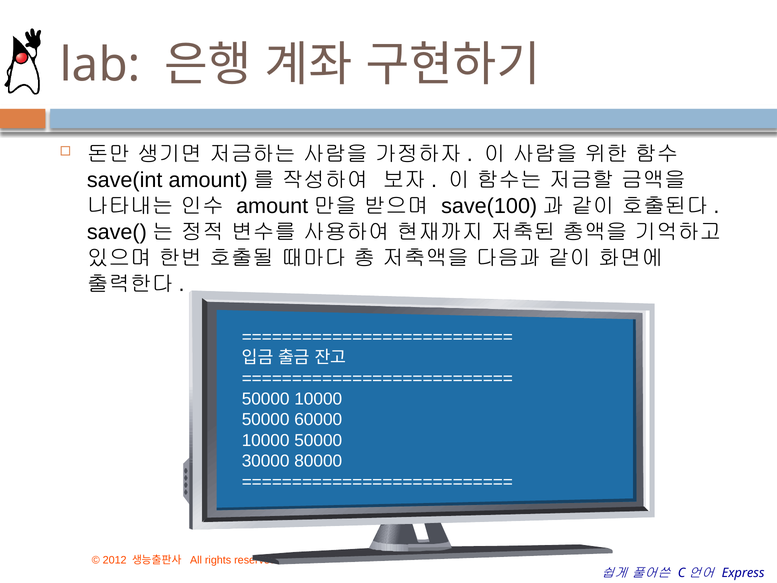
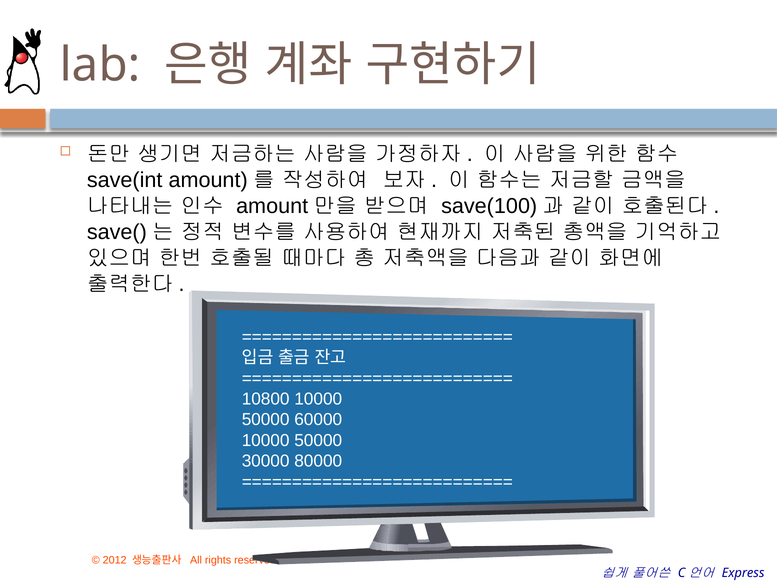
50000 at (266, 399): 50000 -> 10800
